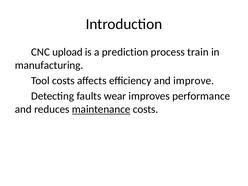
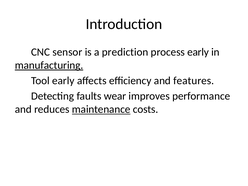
upload: upload -> sensor
process train: train -> early
manufacturing underline: none -> present
costs at (63, 81): costs -> early
improve: improve -> features
